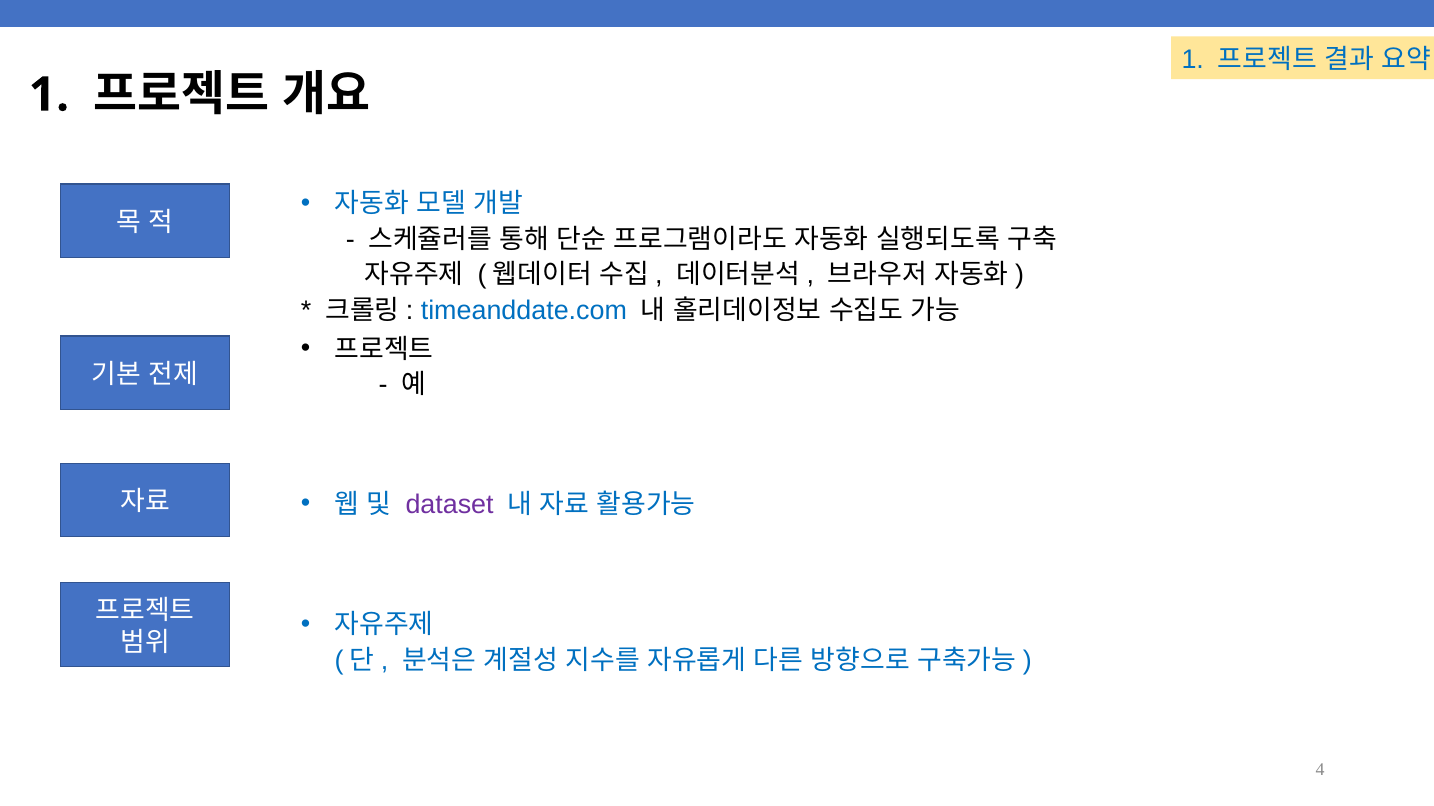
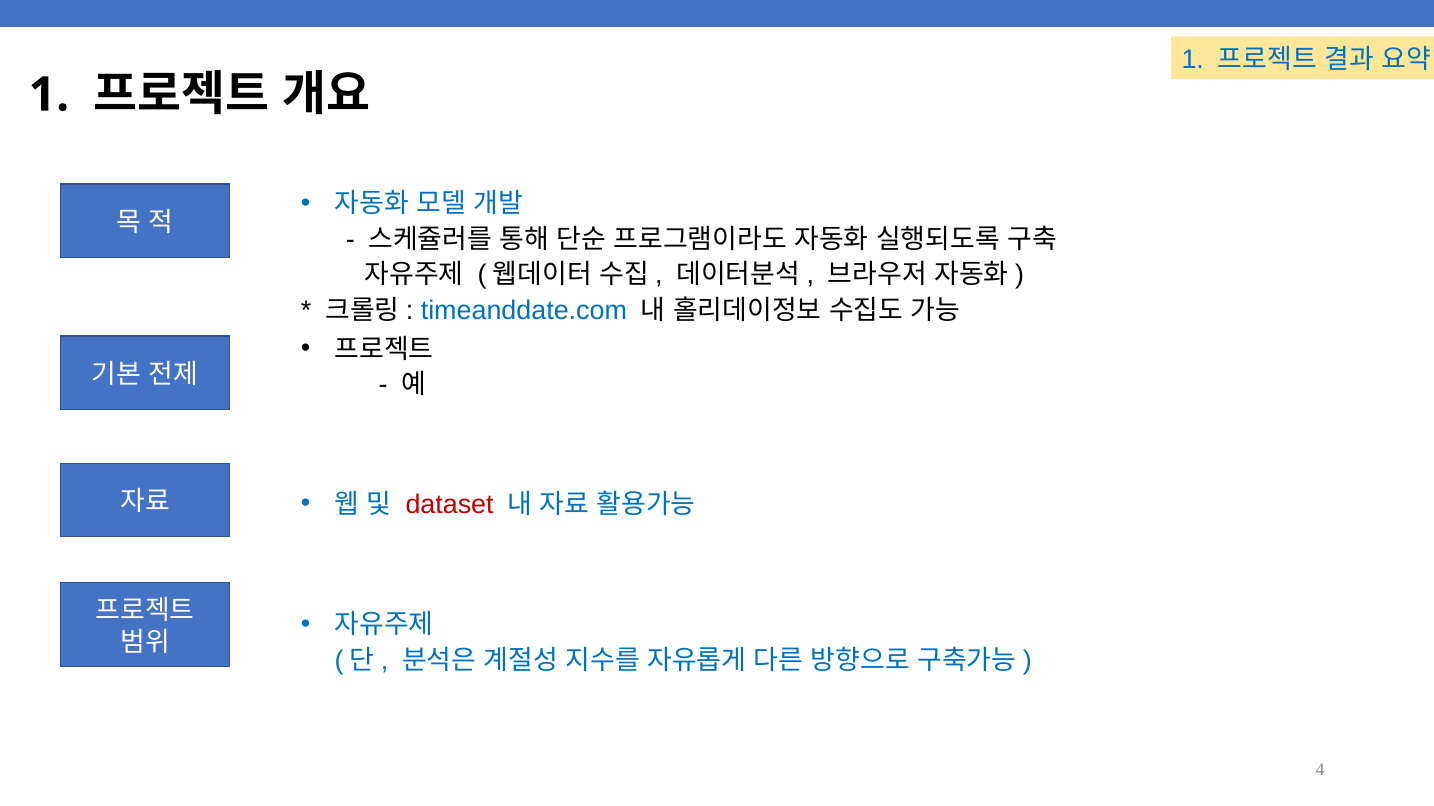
dataset colour: purple -> red
